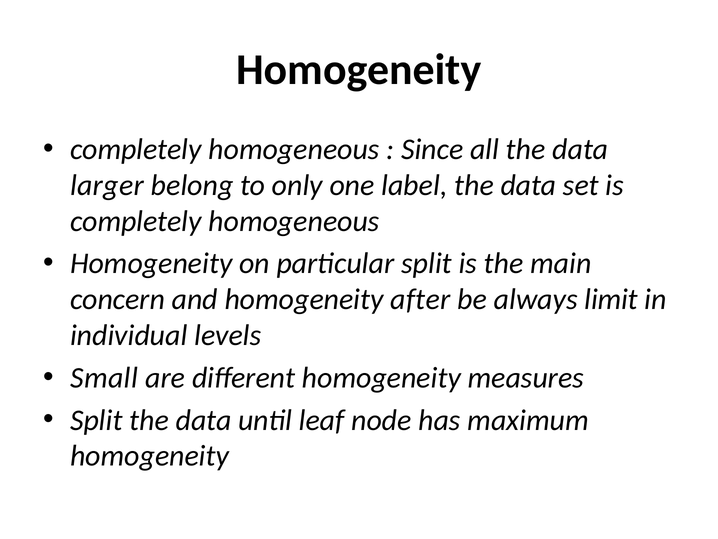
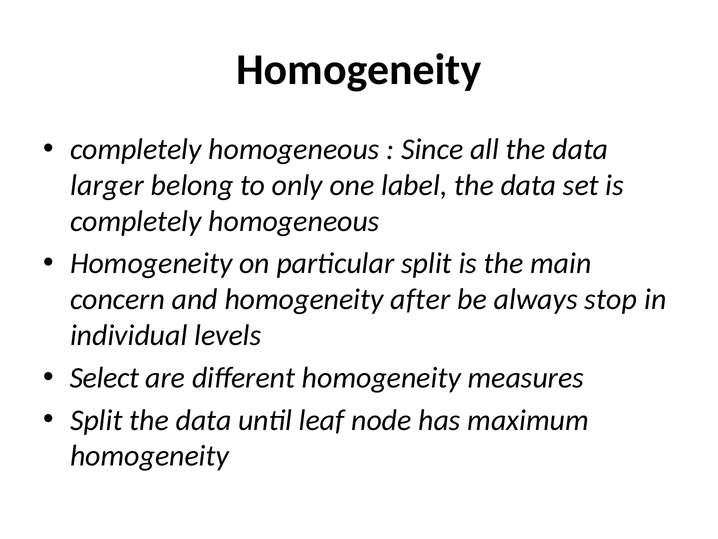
limit: limit -> stop
Small: Small -> Select
